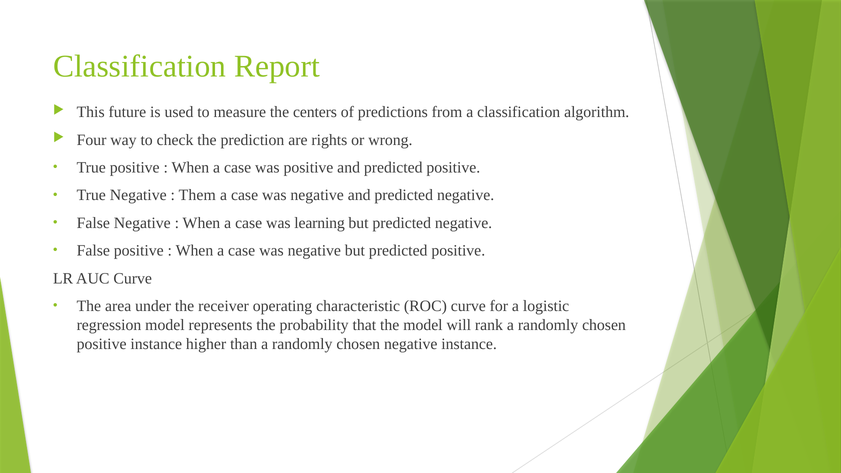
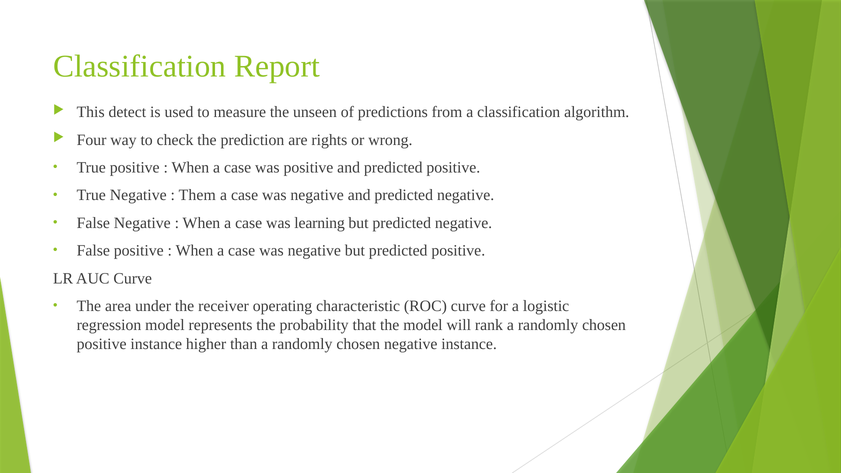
future: future -> detect
centers: centers -> unseen
